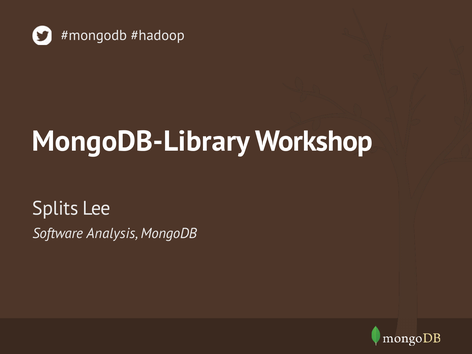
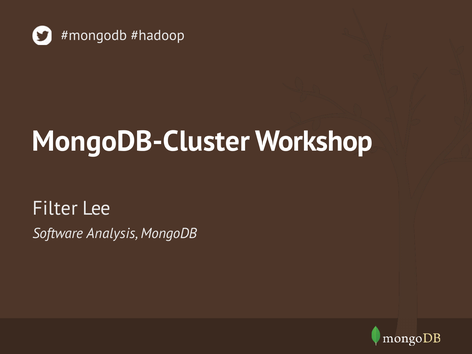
MongoDB-Library: MongoDB-Library -> MongoDB-Cluster
Splits: Splits -> Filter
